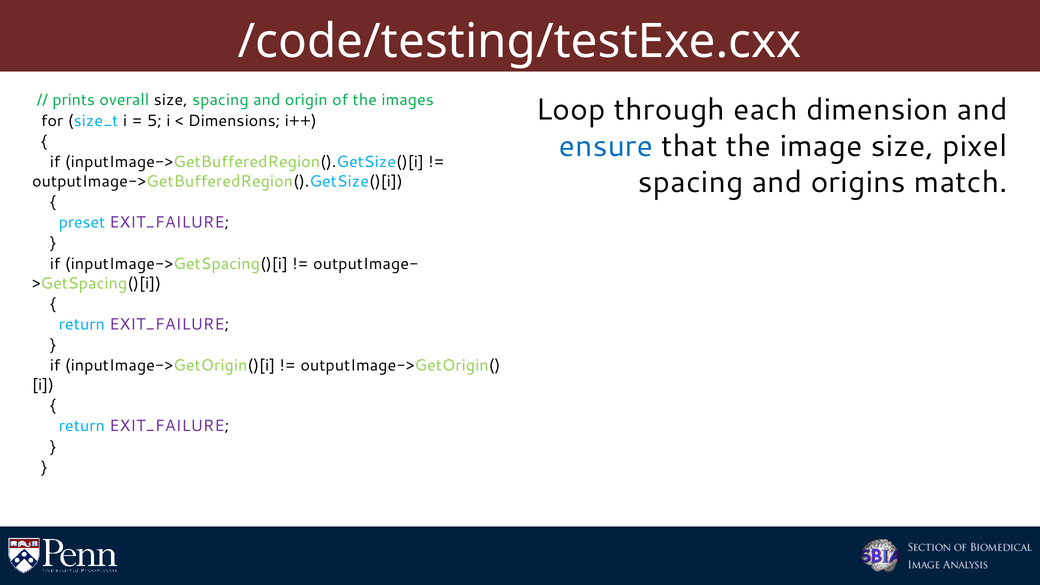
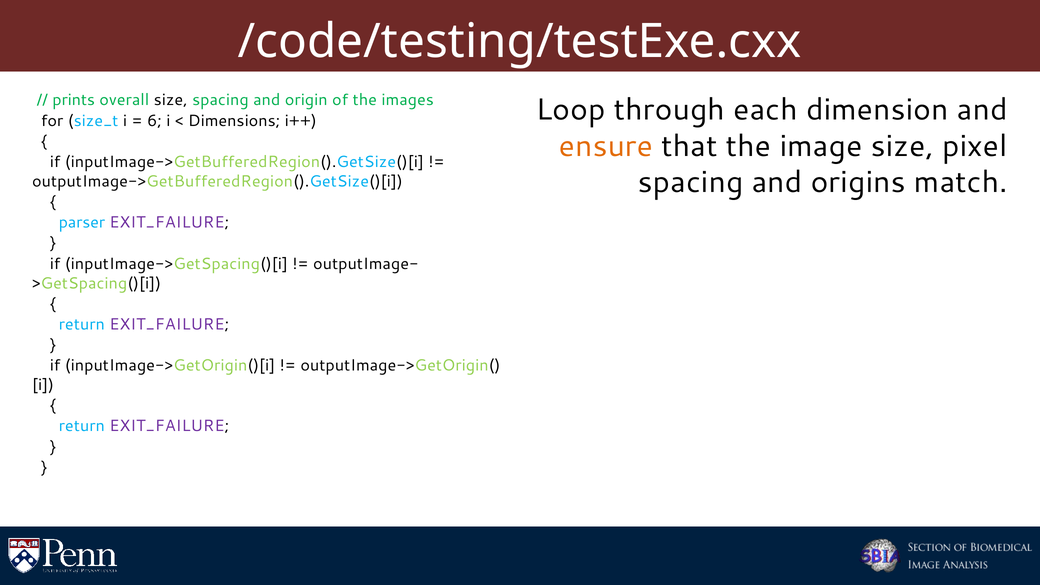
5: 5 -> 6
ensure colour: blue -> orange
preset: preset -> parser
